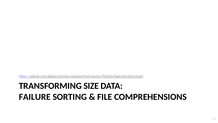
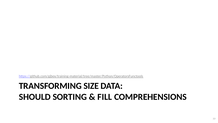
FAILURE: FAILURE -> SHOULD
FILE: FILE -> FILL
